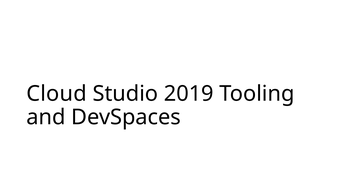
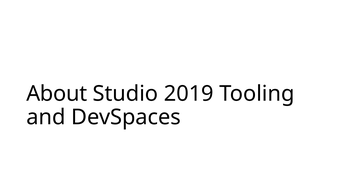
Cloud: Cloud -> About
